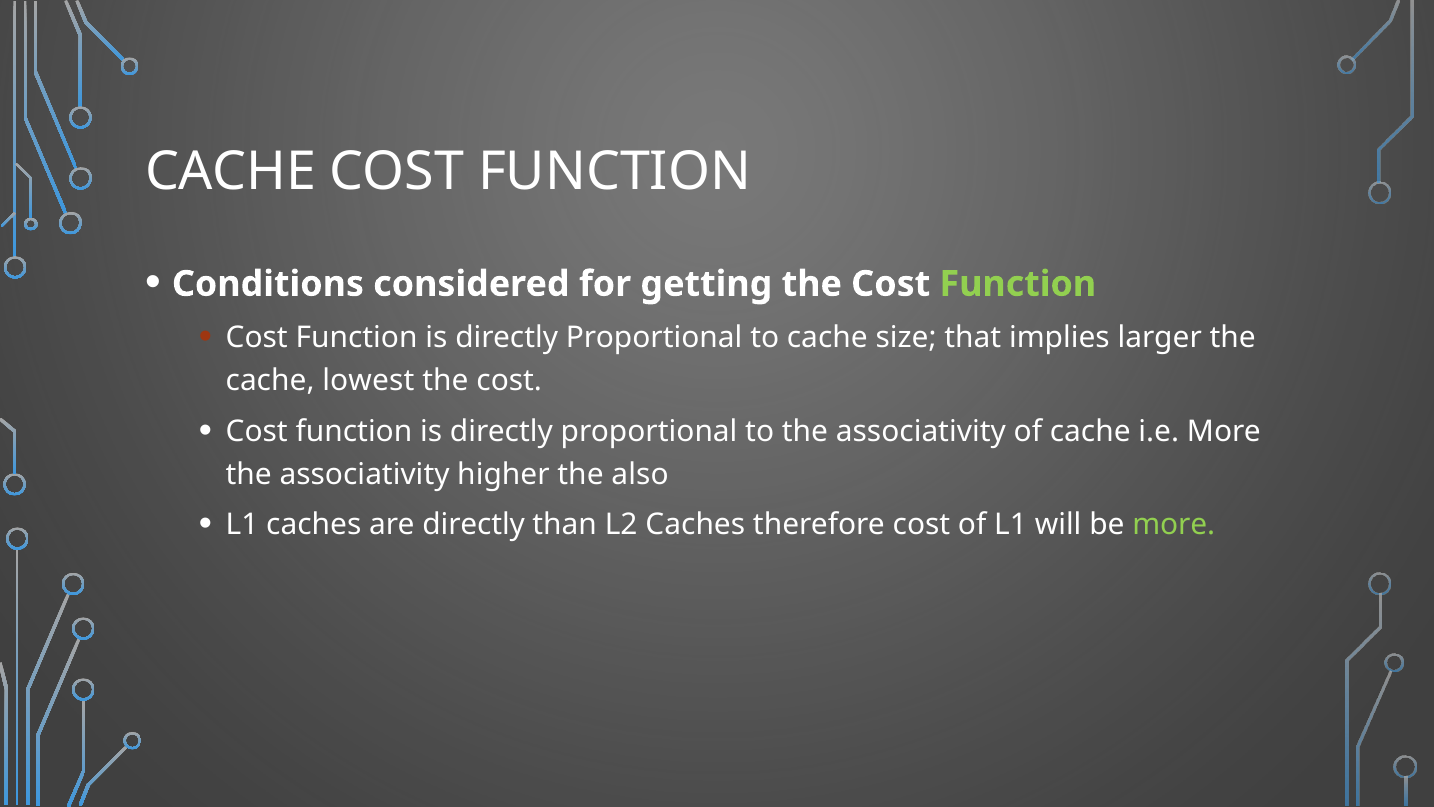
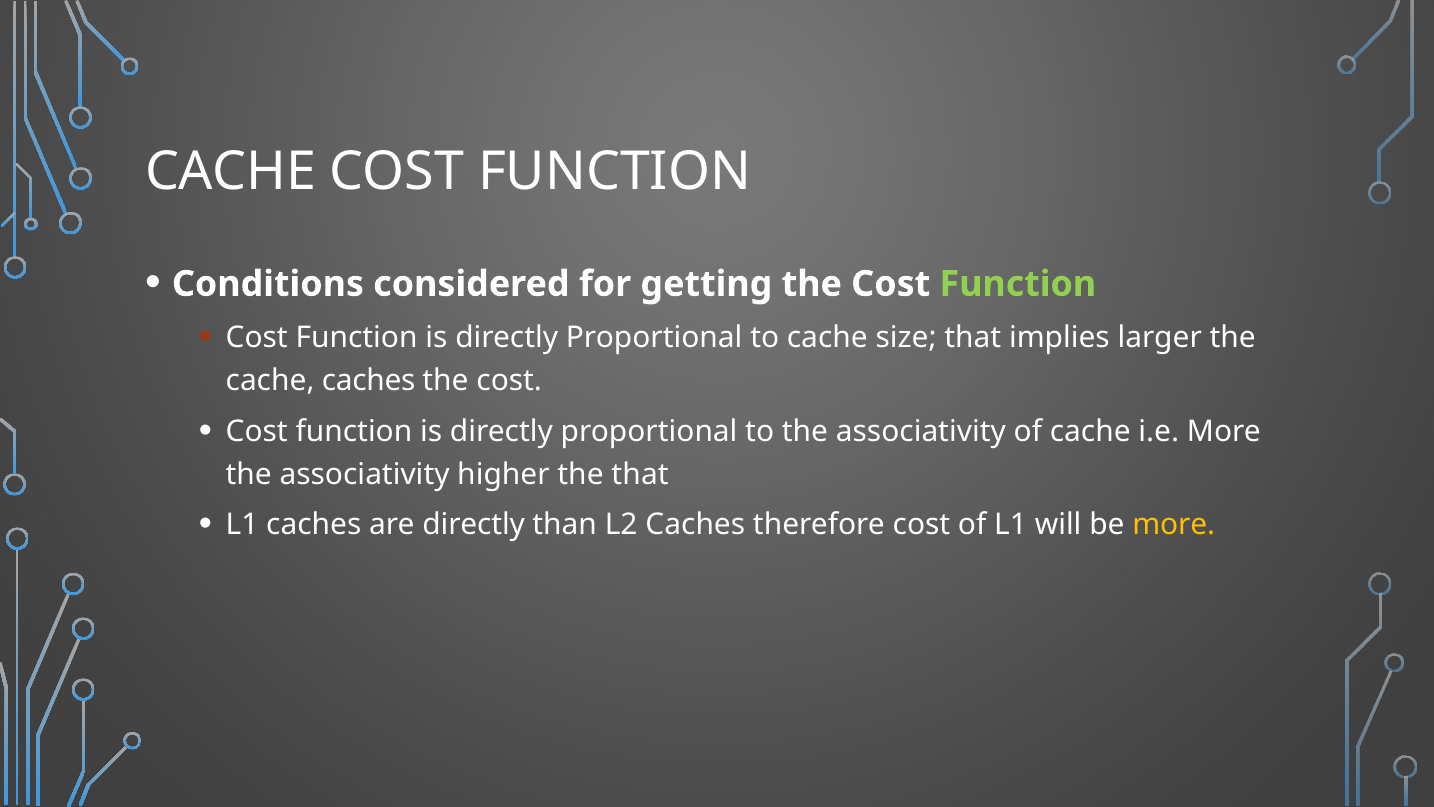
cache lowest: lowest -> caches
the also: also -> that
more at (1174, 525) colour: light green -> yellow
